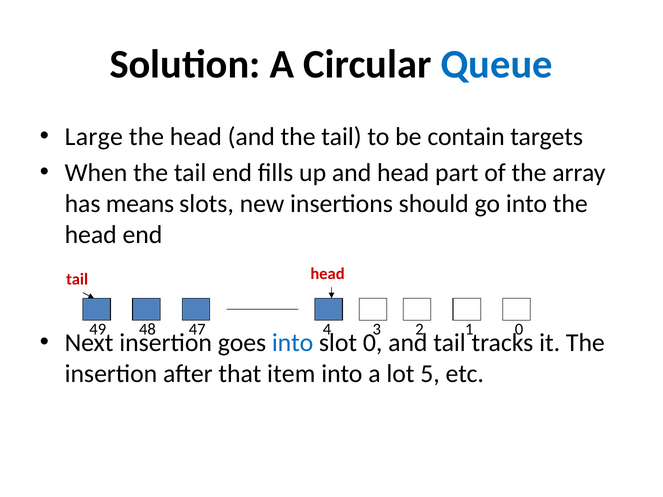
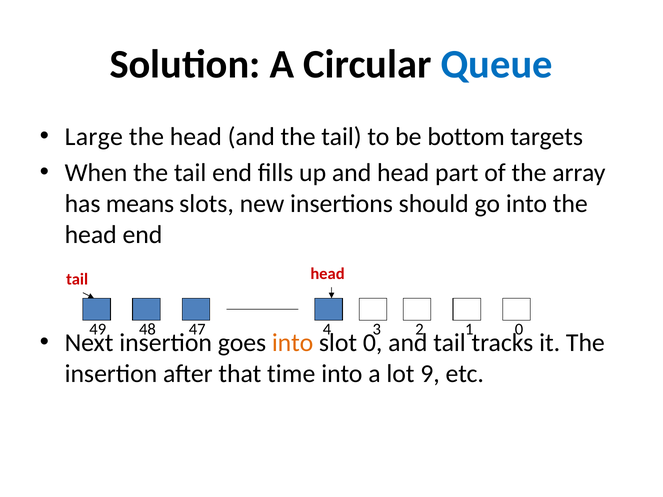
contain: contain -> bottom
into at (293, 343) colour: blue -> orange
item: item -> time
5: 5 -> 9
